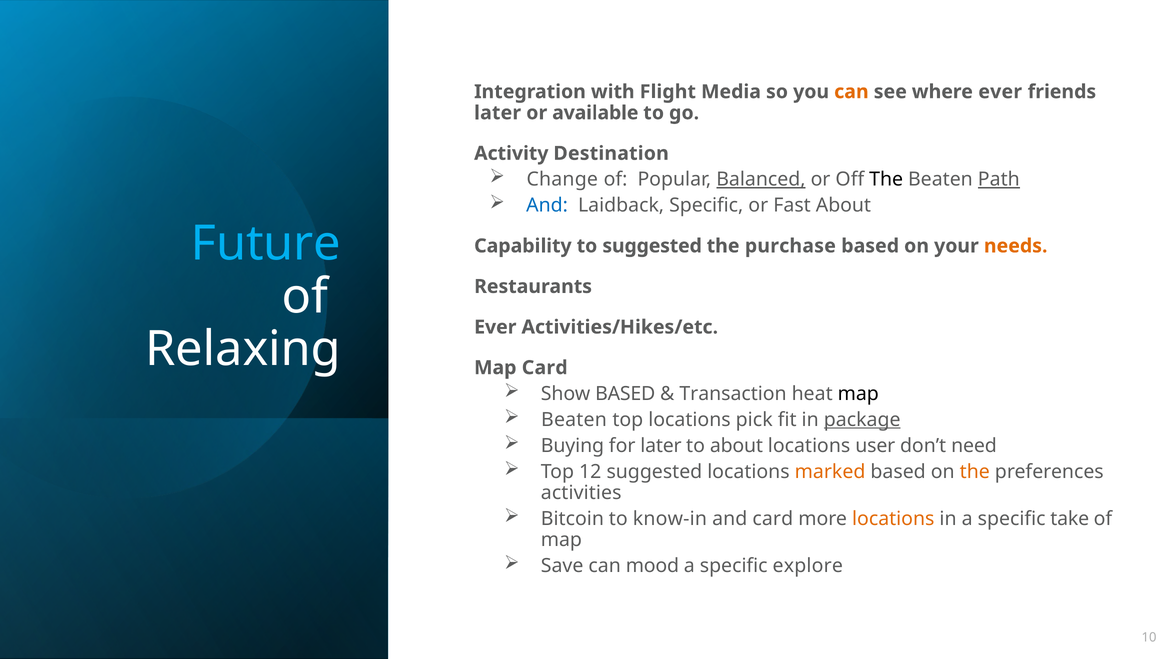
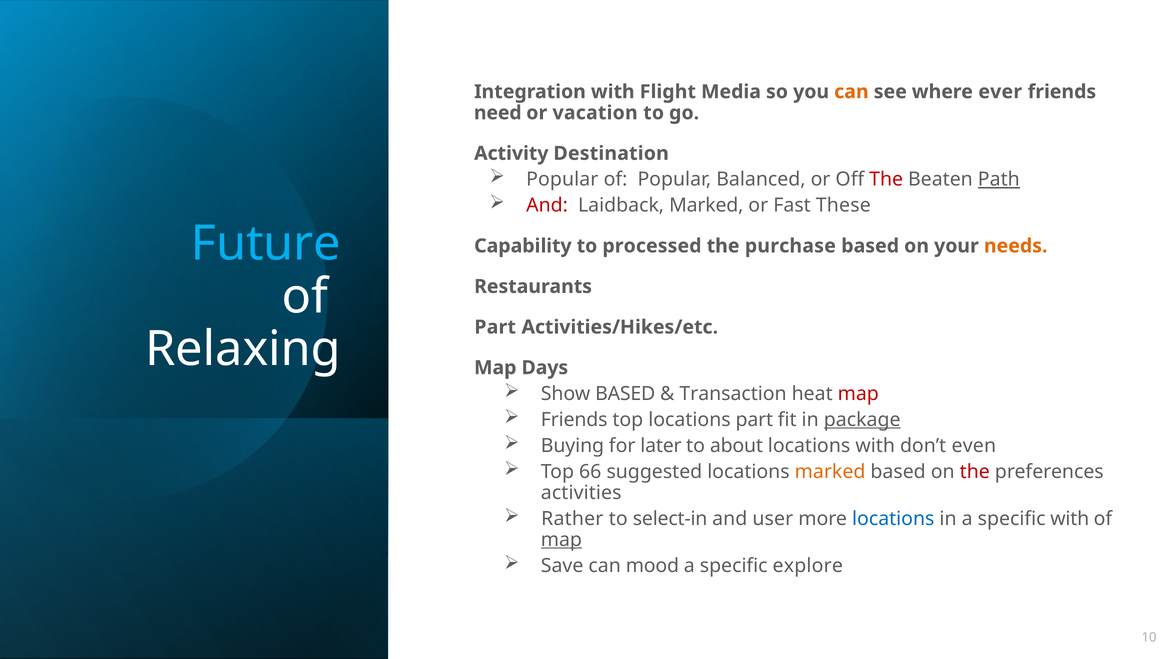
later at (498, 113): later -> need
available: available -> vacation
Change at (562, 179): Change -> Popular
Balanced underline: present -> none
The at (886, 179) colour: black -> red
And at (547, 205) colour: blue -> red
Laidback Specific: Specific -> Marked
Fast About: About -> These
to suggested: suggested -> processed
Ever at (495, 327): Ever -> Part
Map Card: Card -> Days
map at (858, 394) colour: black -> red
Beaten at (574, 420): Beaten -> Friends
locations pick: pick -> part
locations user: user -> with
need: need -> even
12: 12 -> 66
the at (975, 472) colour: orange -> red
Bitcoin: Bitcoin -> Rather
know-in: know-in -> select-in
and card: card -> user
locations at (893, 519) colour: orange -> blue
specific take: take -> with
map at (561, 540) underline: none -> present
